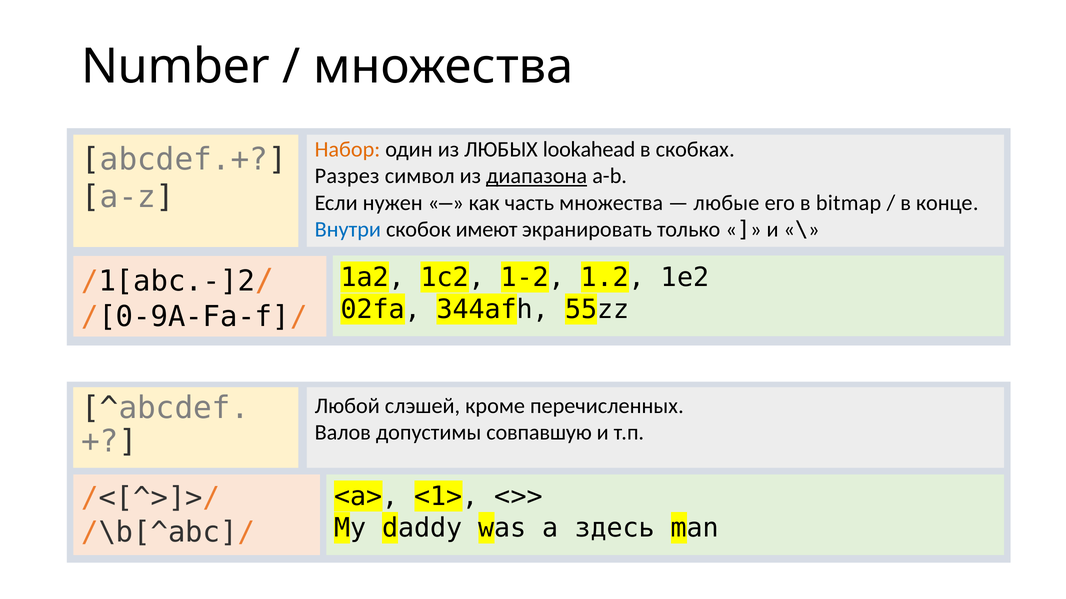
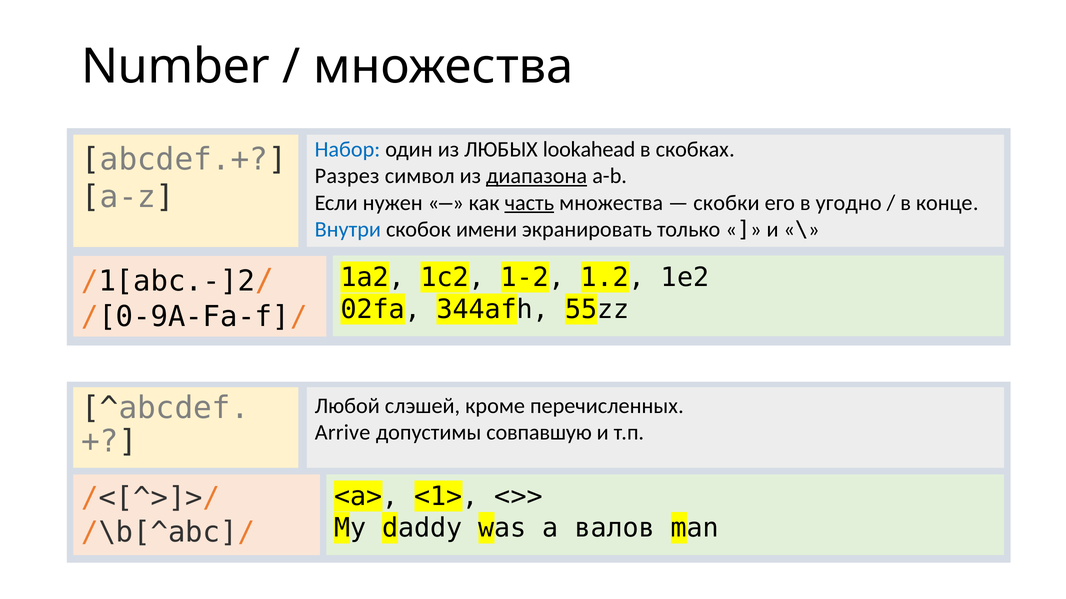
Набор colour: orange -> blue
часть underline: none -> present
любые: любые -> скобки
bitmap: bitmap -> угодно
имеют: имеют -> имени
Валов: Валов -> Arrive
здесь: здесь -> валов
